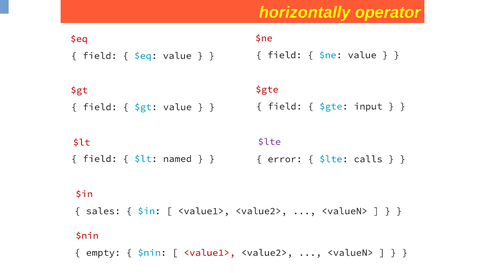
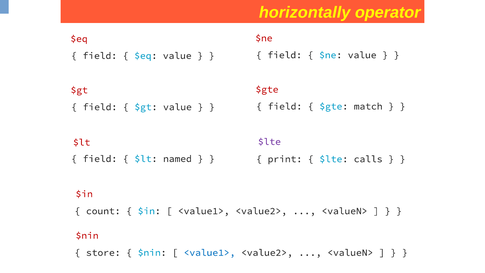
input: input -> match
error: error -> print
sales: sales -> count
empty: empty -> store
<value1> at (210, 252) colour: red -> blue
